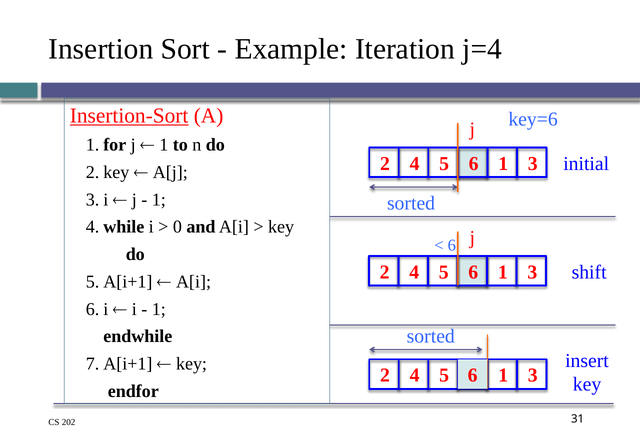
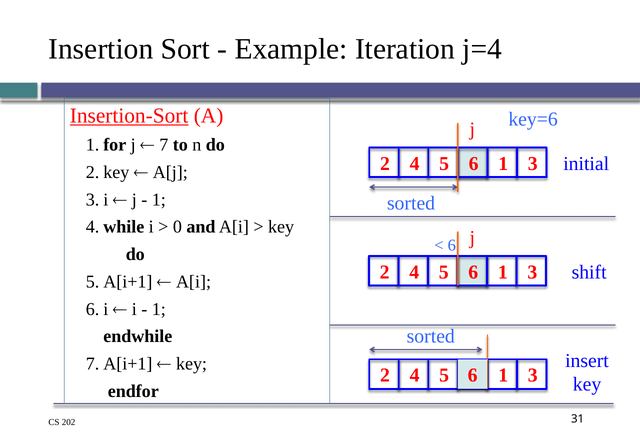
1 at (164, 145): 1 -> 7
